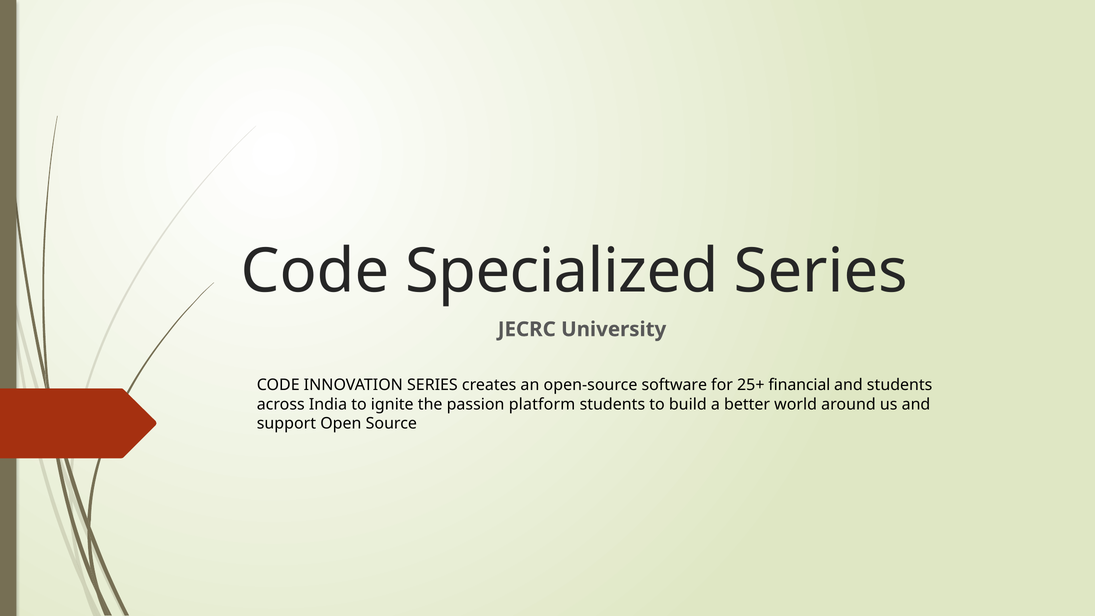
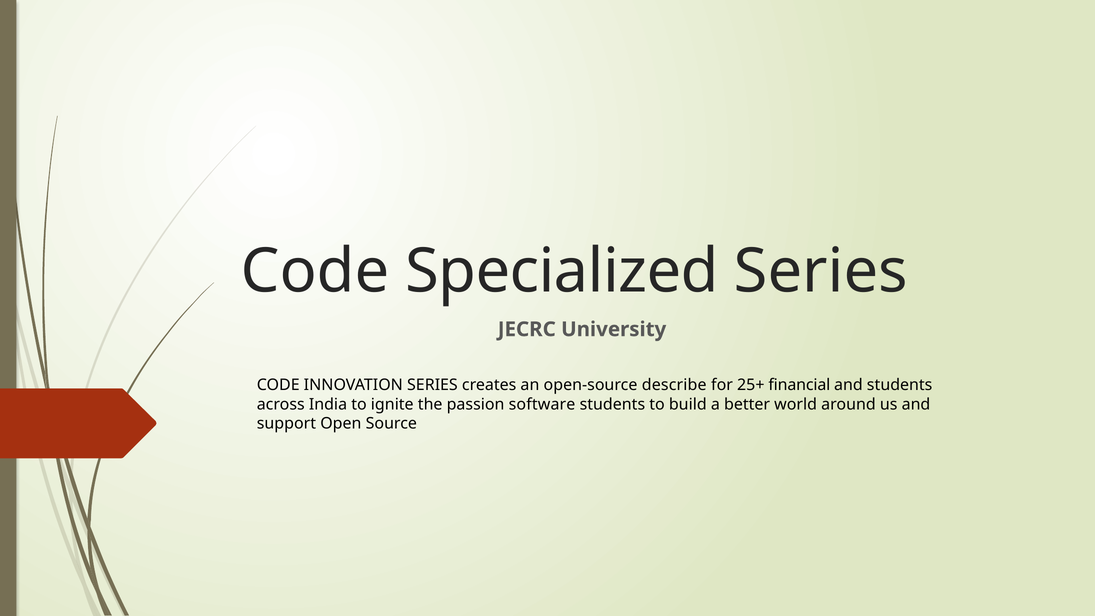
software: software -> describe
platform: platform -> software
